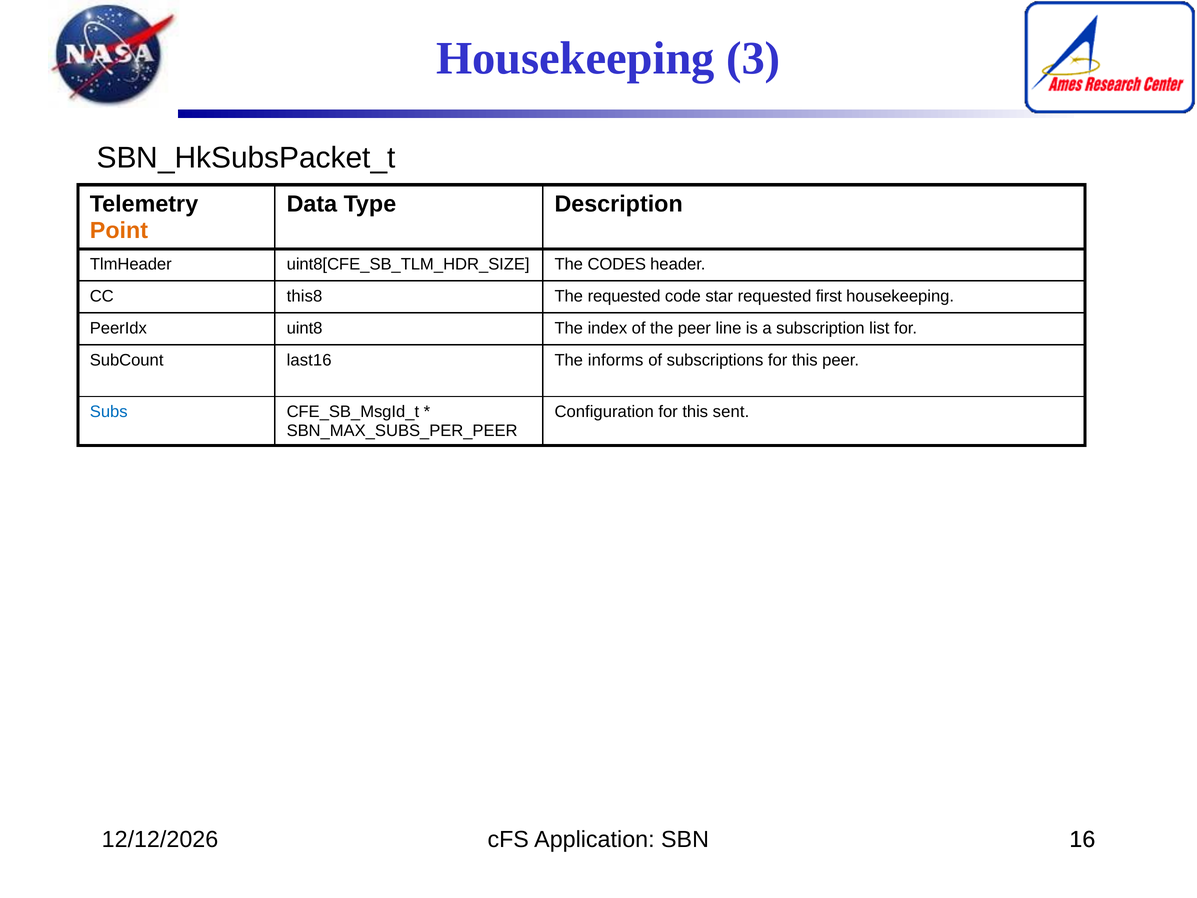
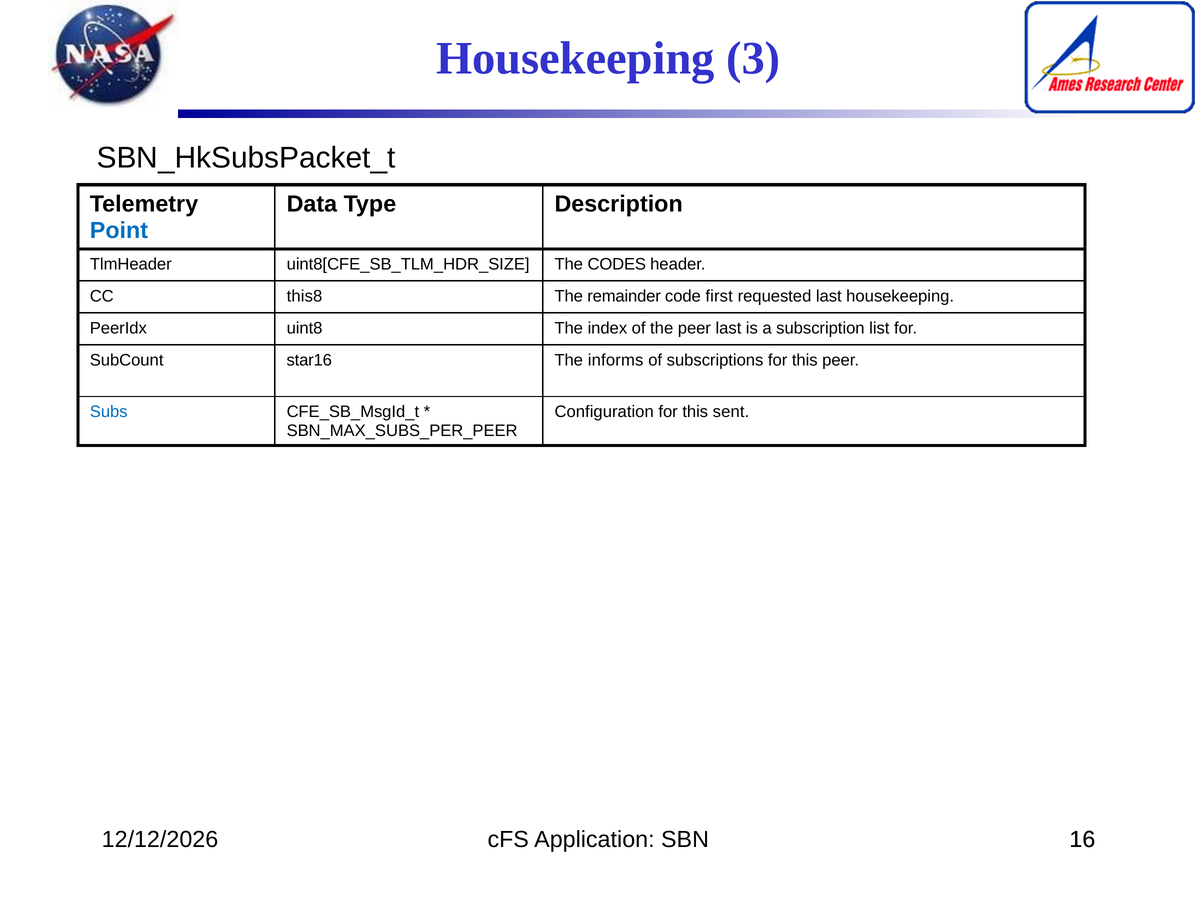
Point colour: orange -> blue
The requested: requested -> remainder
star: star -> first
requested first: first -> last
peer line: line -> last
last16: last16 -> star16
